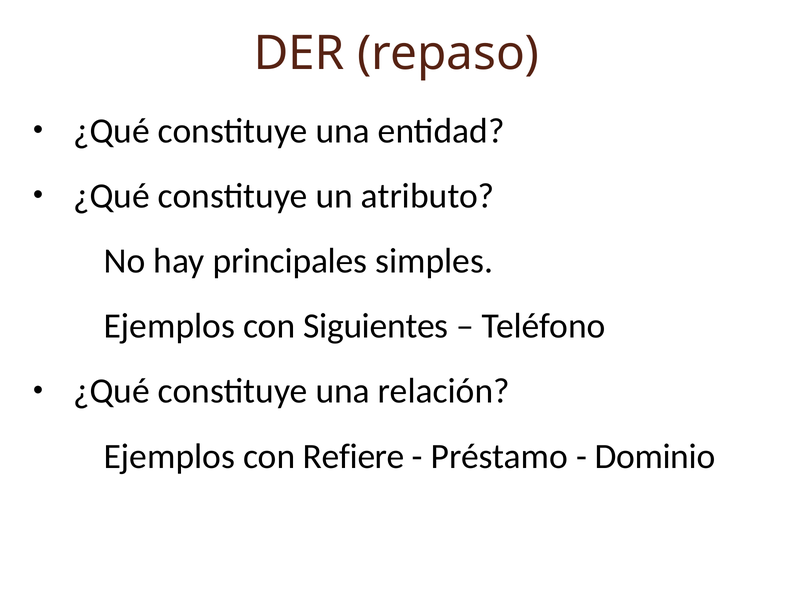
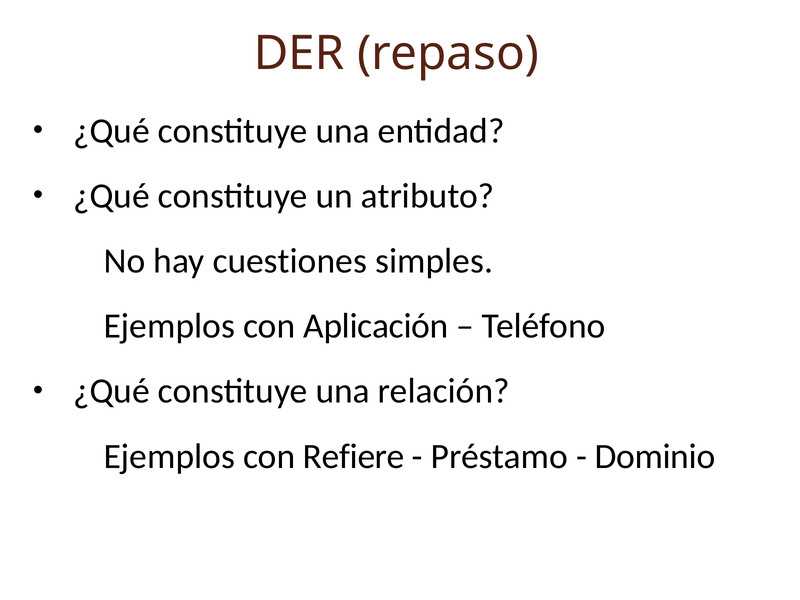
principales: principales -> cuestiones
Siguientes: Siguientes -> Aplicación
